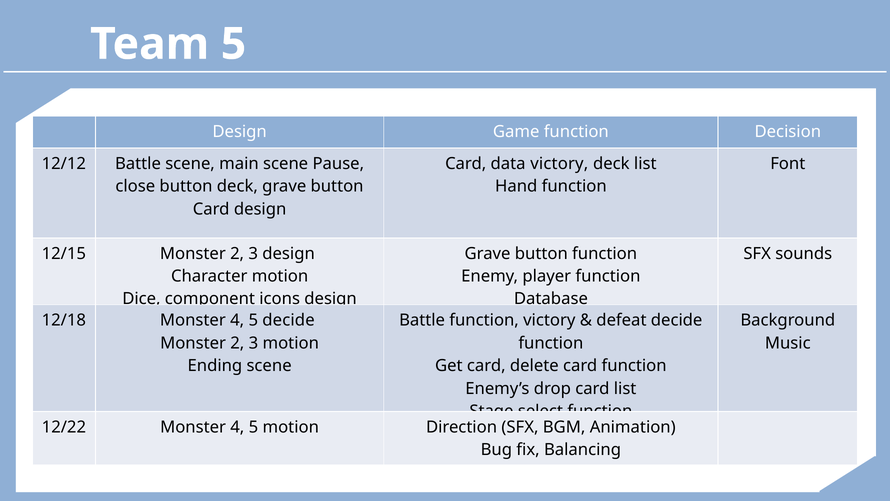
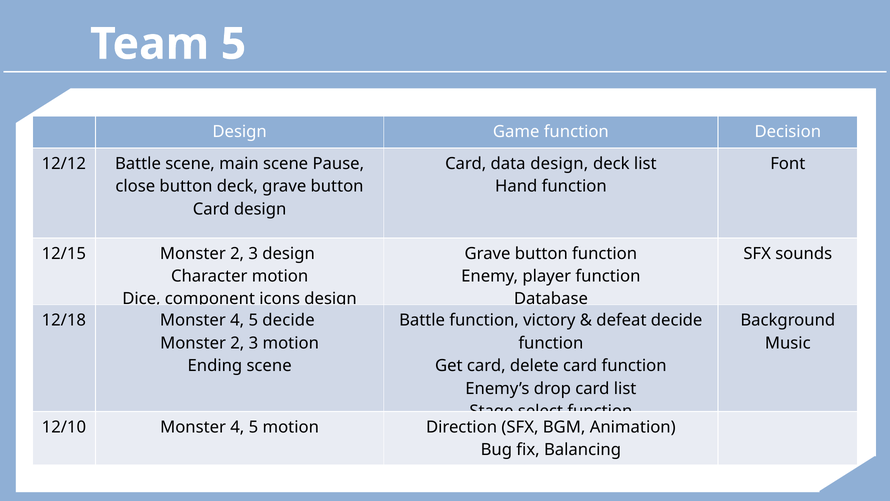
data victory: victory -> design
12/22: 12/22 -> 12/10
